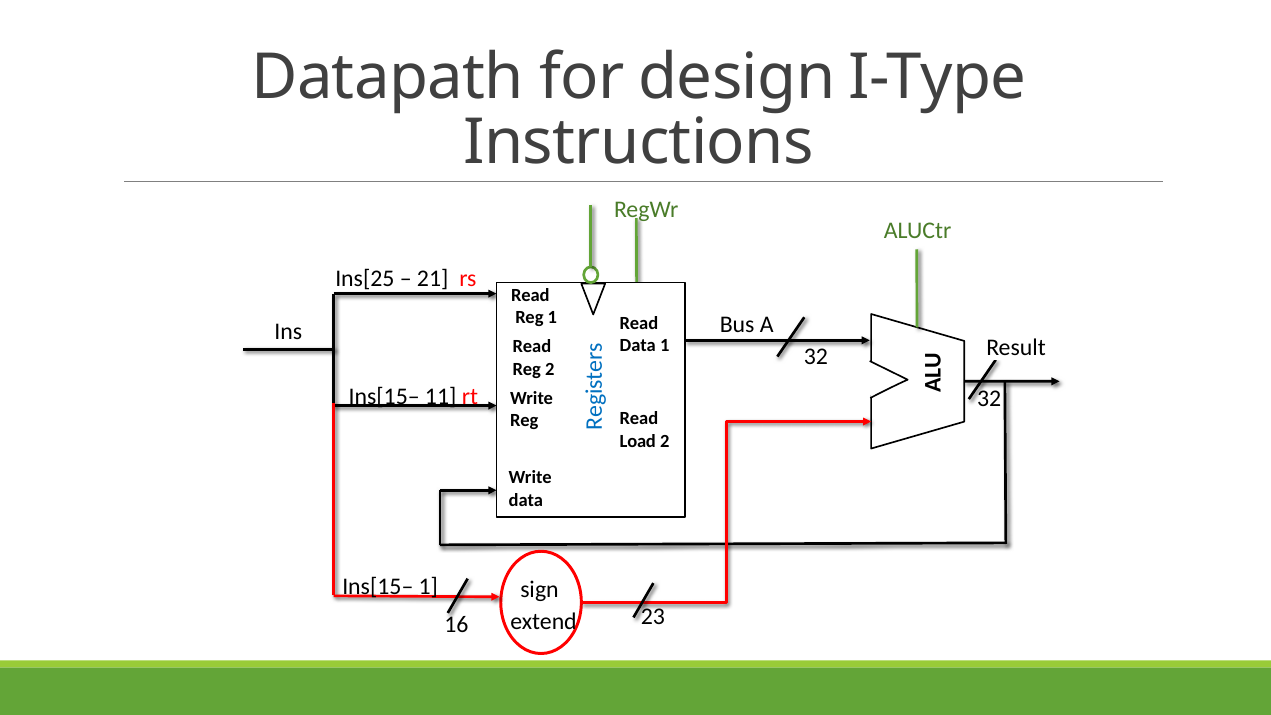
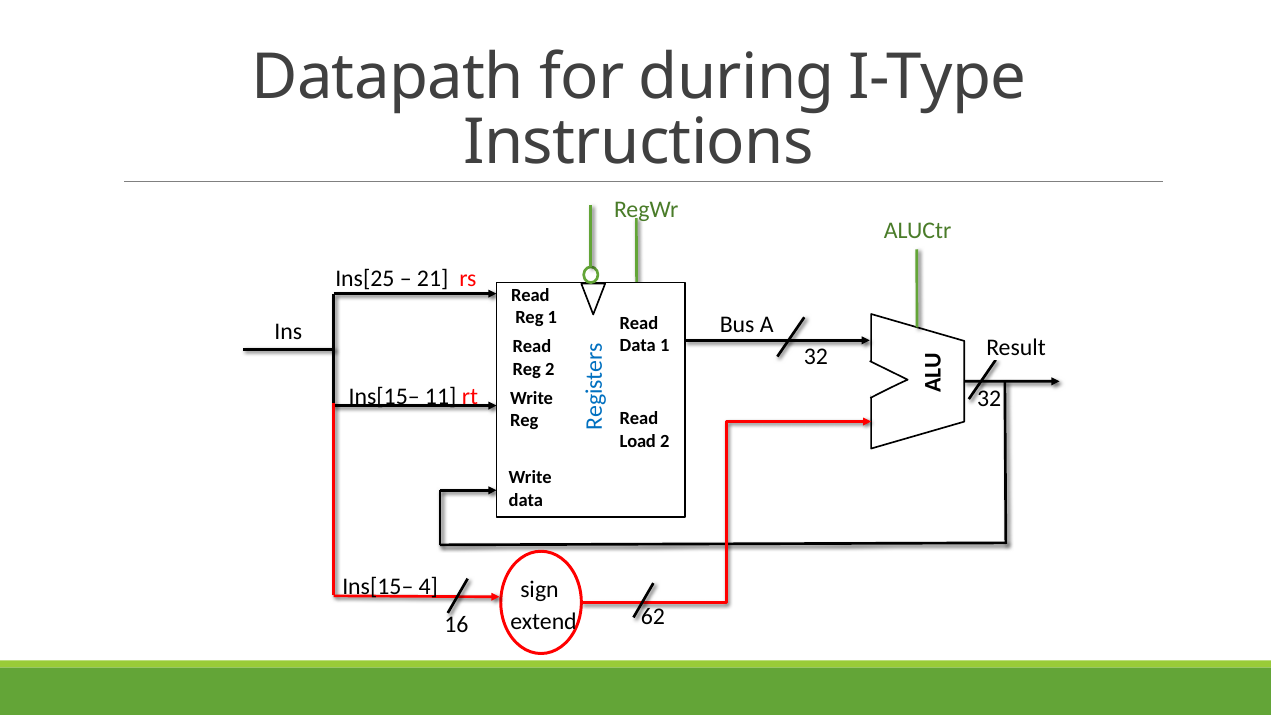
design: design -> during
Ins[15– 1: 1 -> 4
23: 23 -> 62
